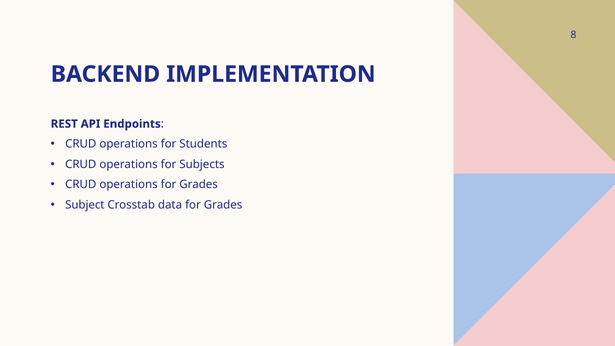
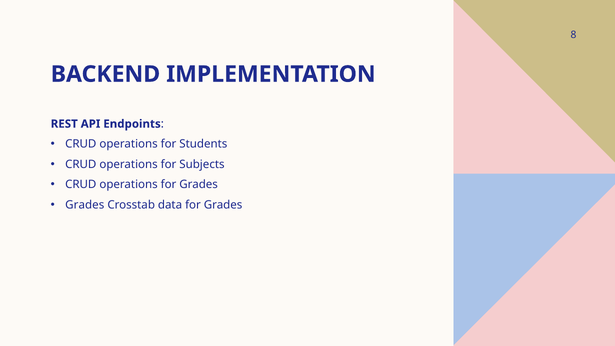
Subject at (85, 205): Subject -> Grades
